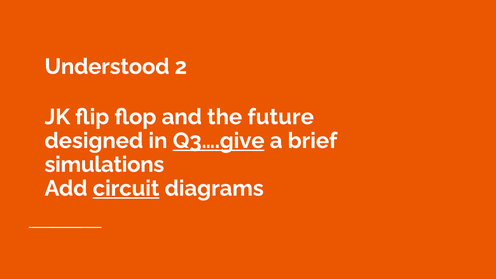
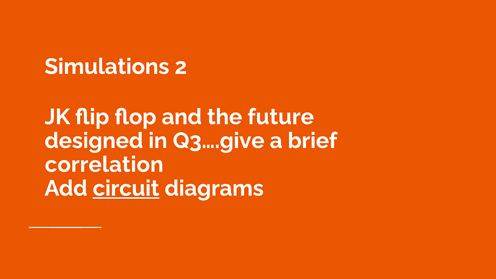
Understood: Understood -> Simulations
Q3….give underline: present -> none
simulations: simulations -> correlation
